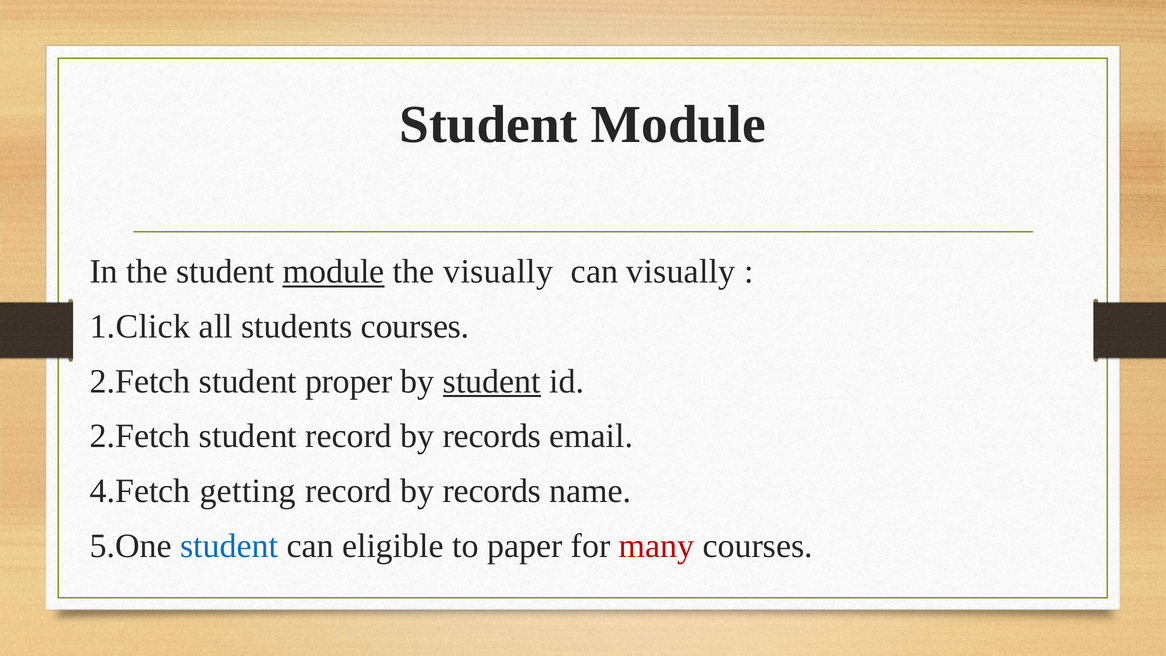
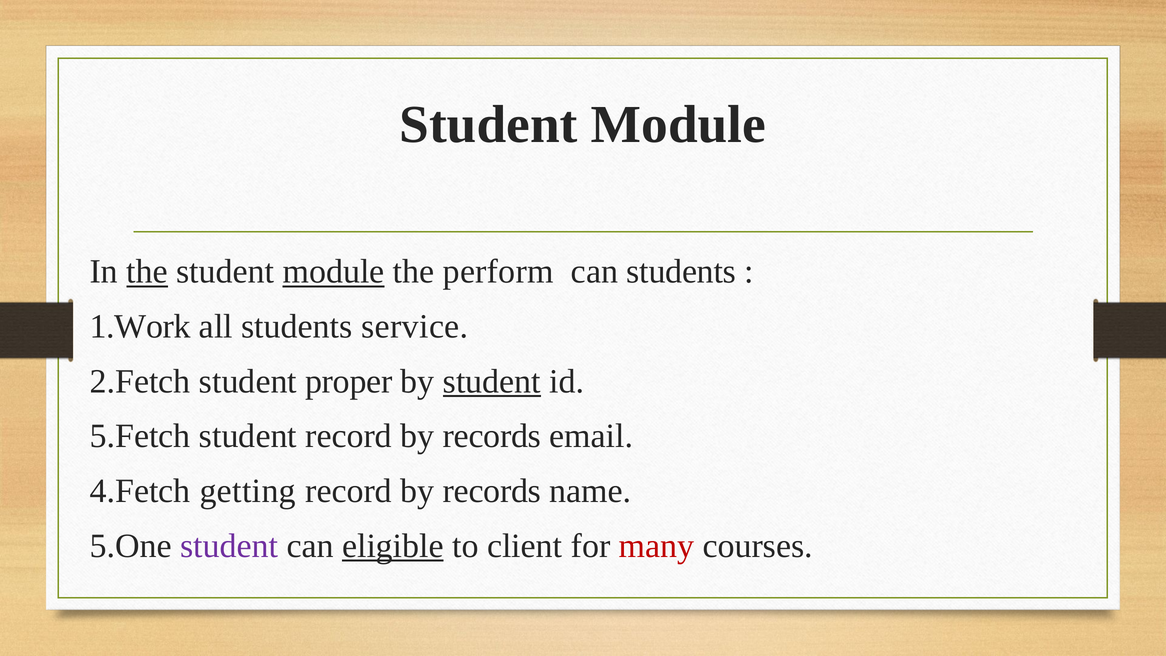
the at (147, 272) underline: none -> present
the visually: visually -> perform
can visually: visually -> students
1.Click: 1.Click -> 1.Work
students courses: courses -> service
2.Fetch at (140, 436): 2.Fetch -> 5.Fetch
student at (229, 546) colour: blue -> purple
eligible underline: none -> present
paper: paper -> client
